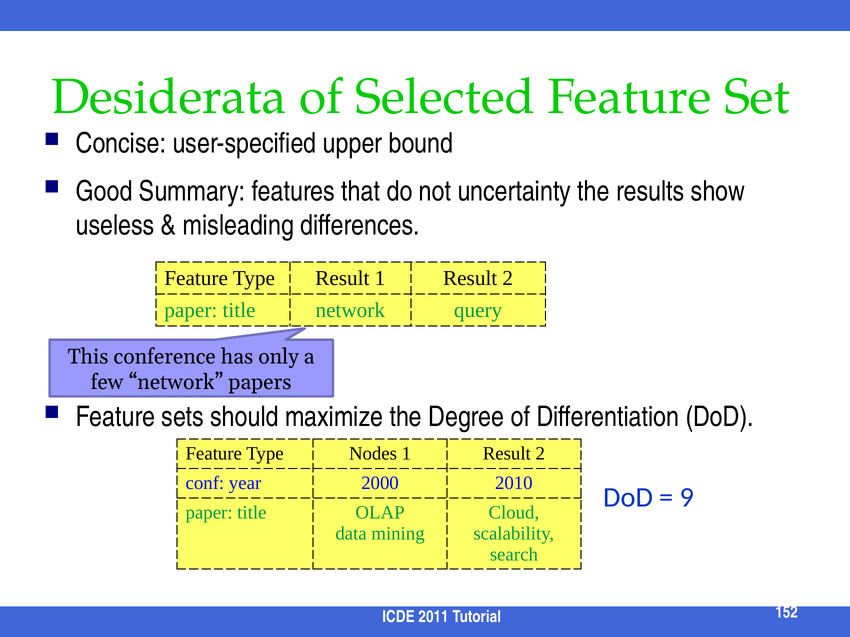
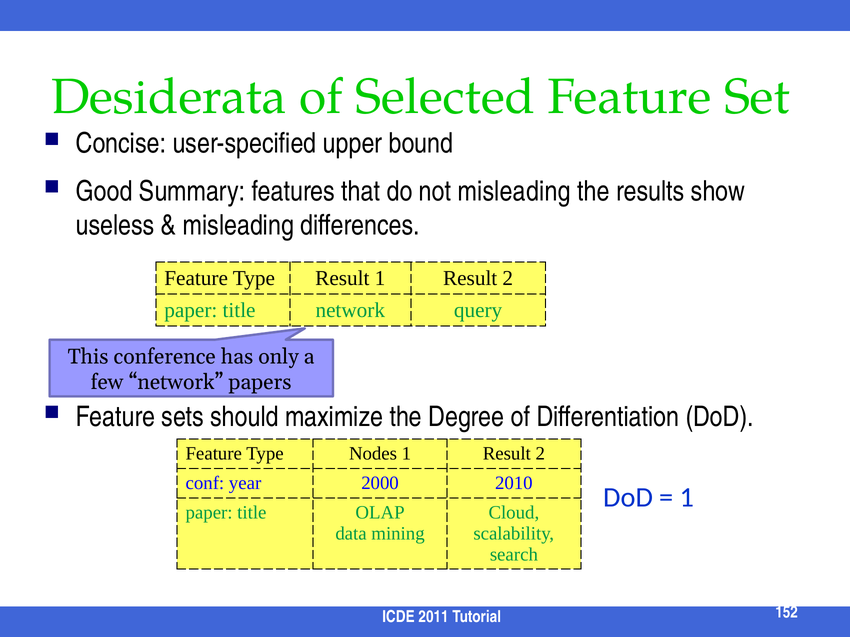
not uncertainty: uncertainty -> misleading
9 at (687, 498): 9 -> 1
